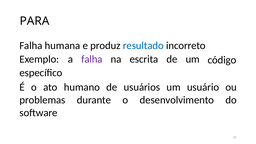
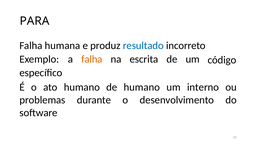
falha at (92, 59) colour: purple -> orange
de usuários: usuários -> humano
usuário: usuário -> interno
